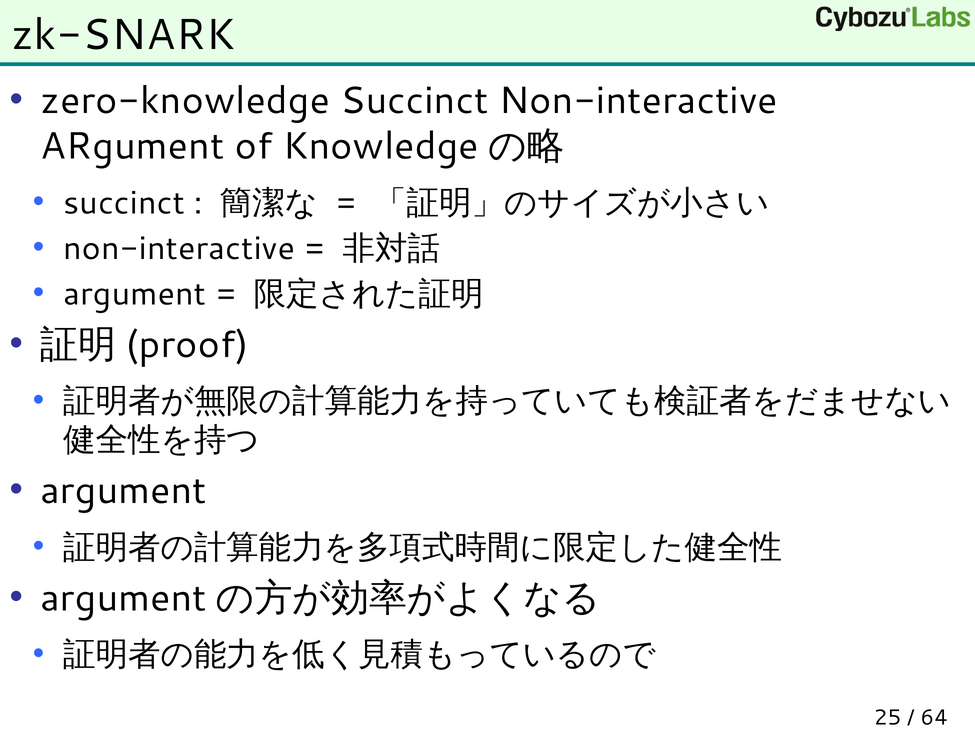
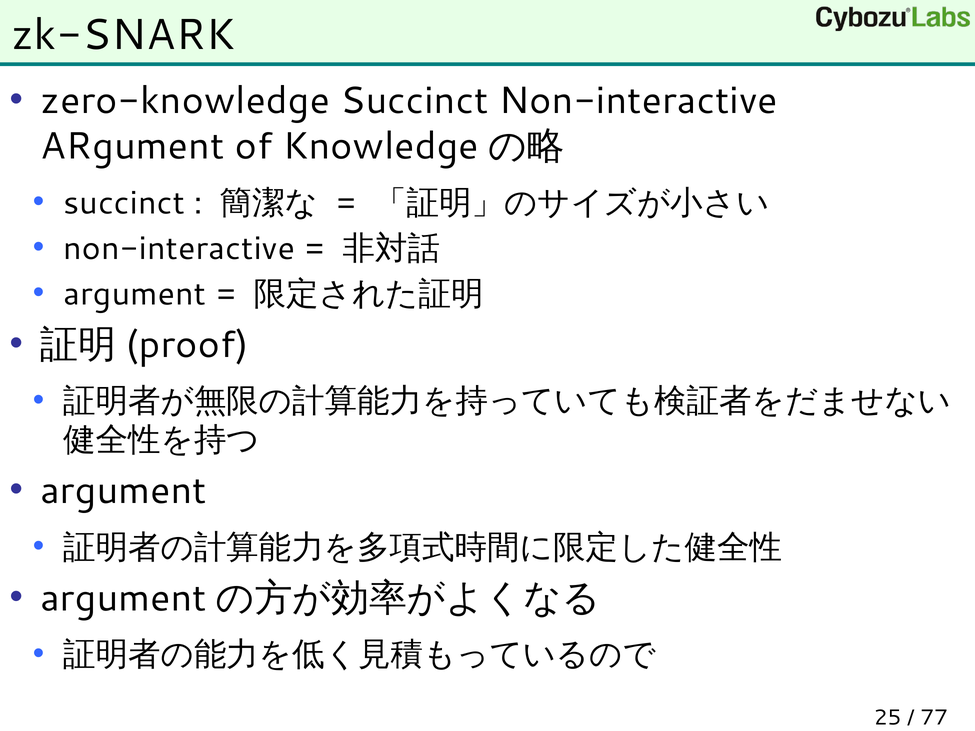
64: 64 -> 77
